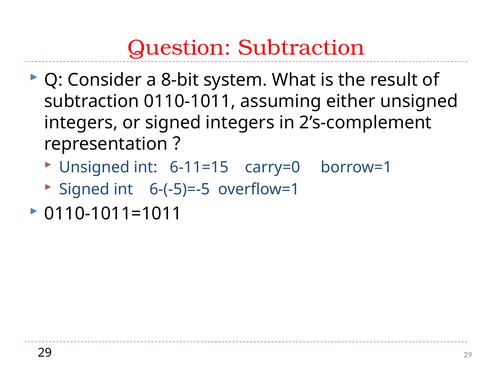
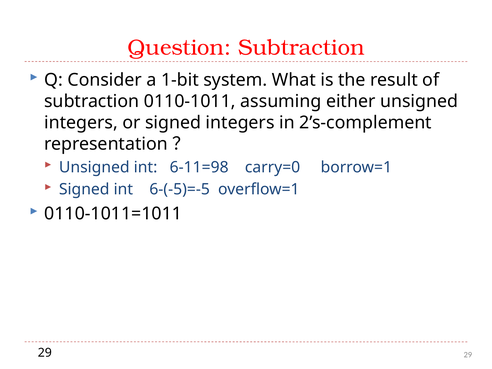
8-bit: 8-bit -> 1-bit
6-11=15: 6-11=15 -> 6-11=98
